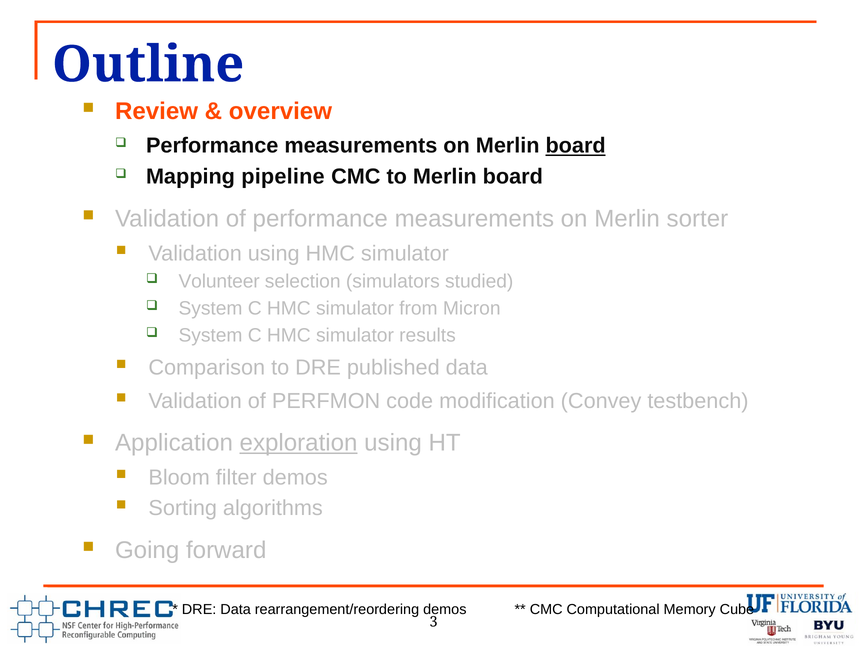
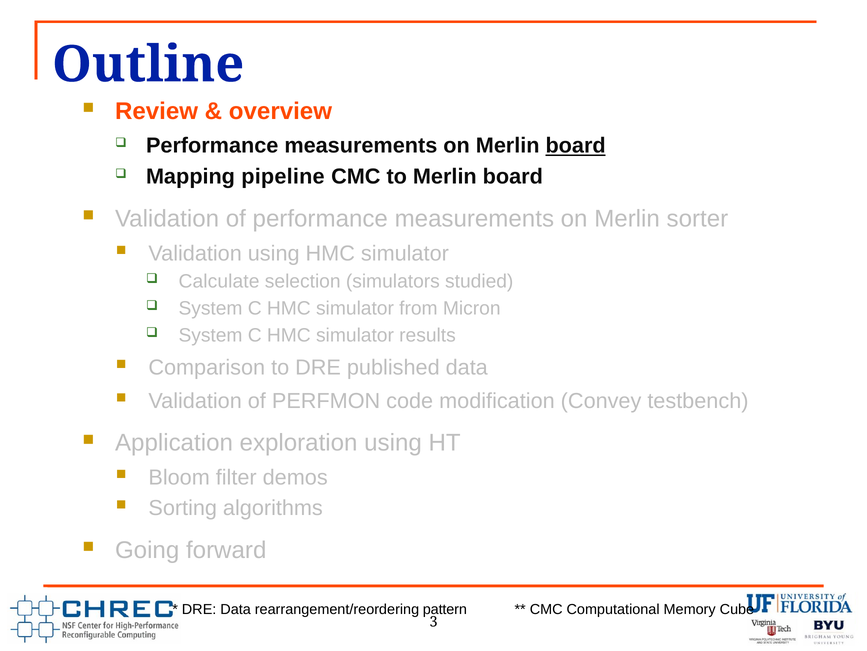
Volunteer: Volunteer -> Calculate
exploration underline: present -> none
rearrangement/reordering demos: demos -> pattern
